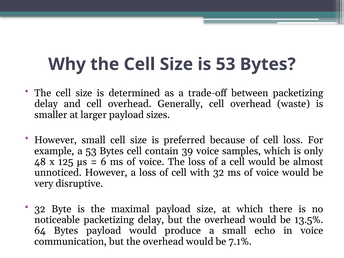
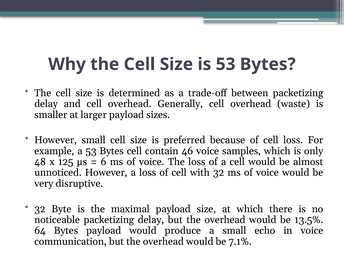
39: 39 -> 46
